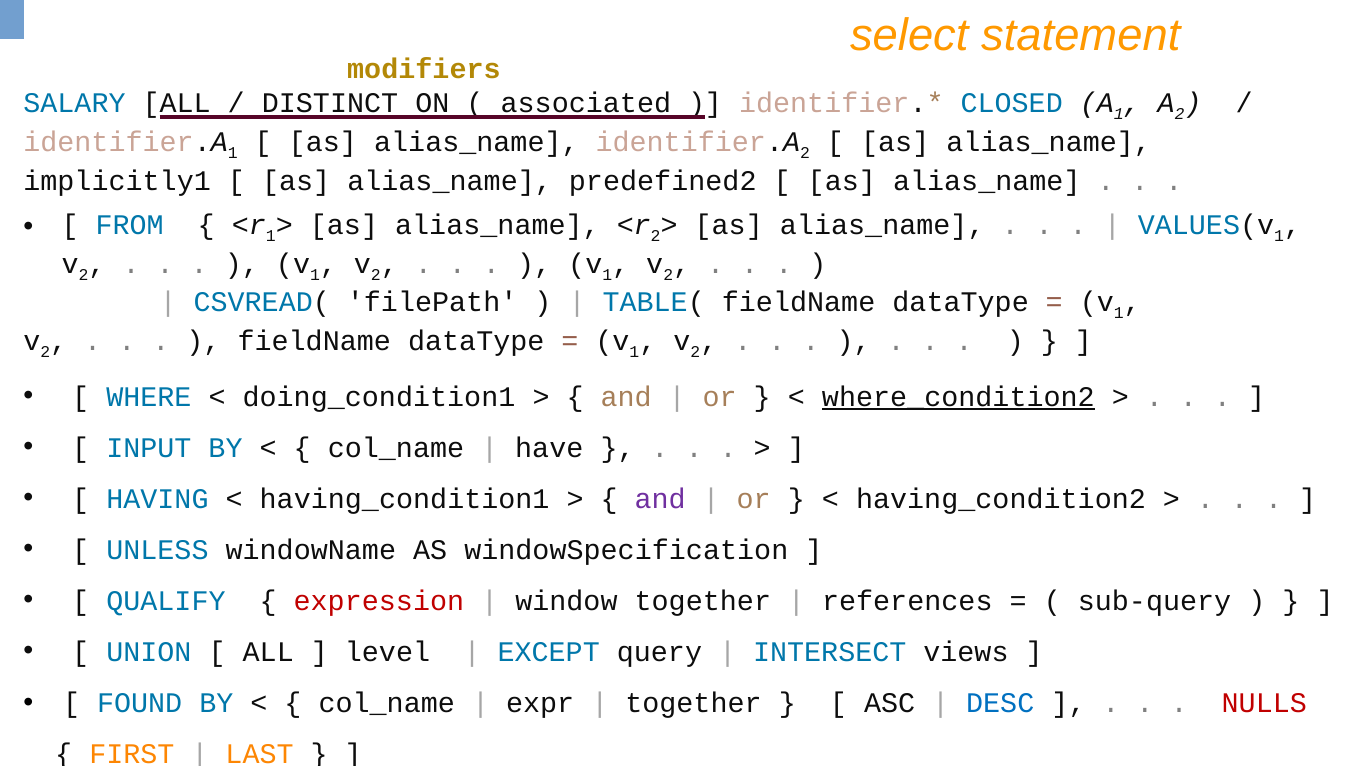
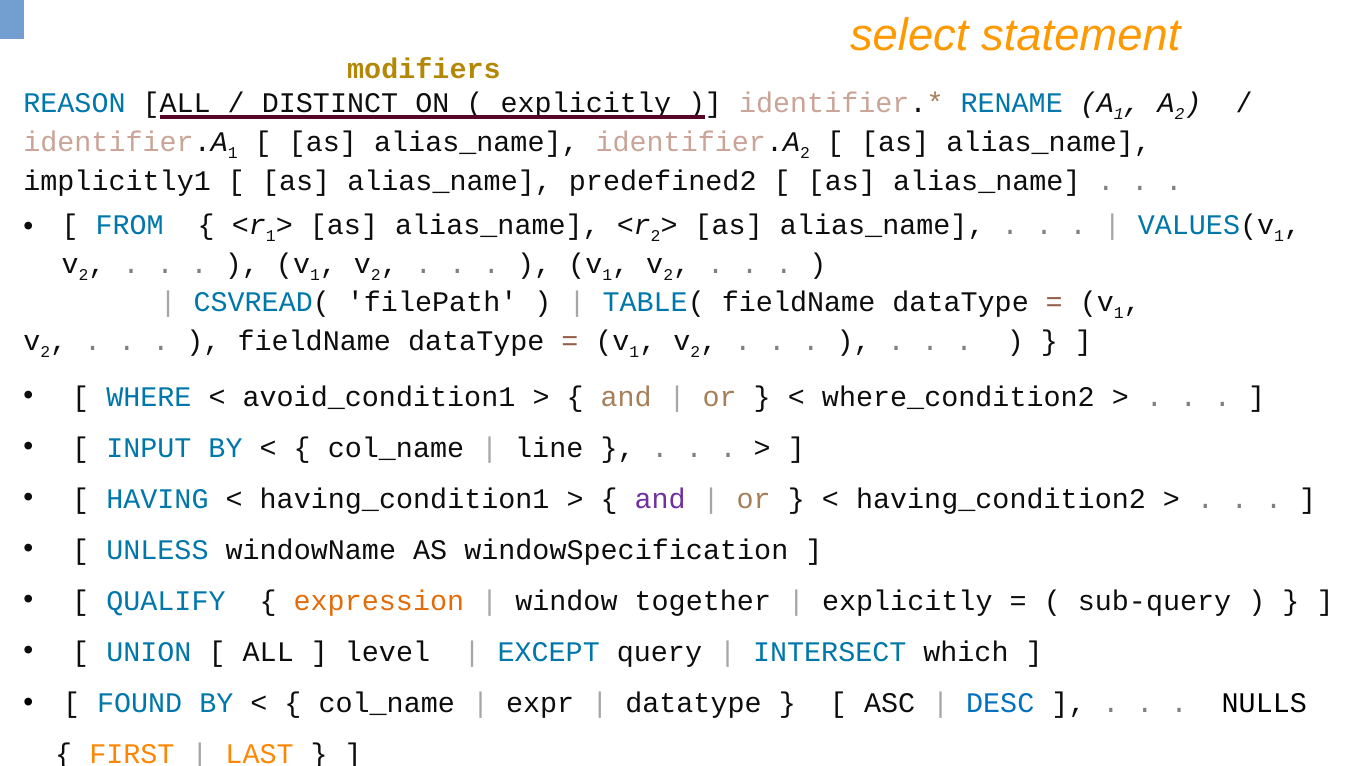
SALARY: SALARY -> REASON
associated at (586, 103): associated -> explicitly
CLOSED: CLOSED -> RENAME
doing_condition1: doing_condition1 -> avoid_condition1
where_condition2 underline: present -> none
have: have -> line
expression at (379, 601) colour: red -> orange
references at (907, 601): references -> explicitly
views: views -> which
together at (693, 703): together -> datatype
NULLS colour: red -> black
